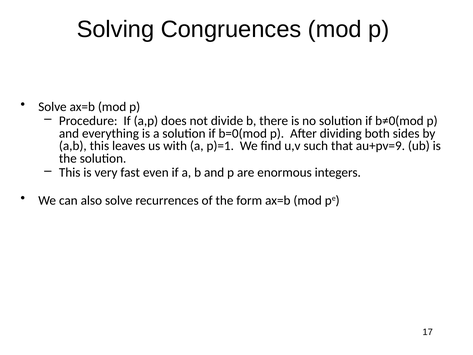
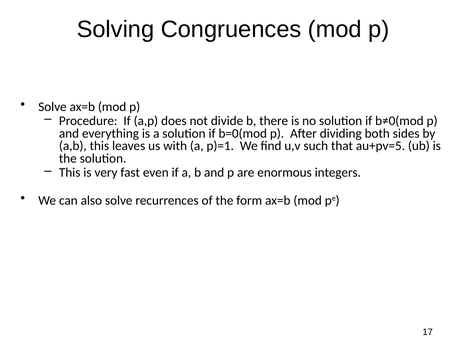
au+pv=9: au+pv=9 -> au+pv=5
